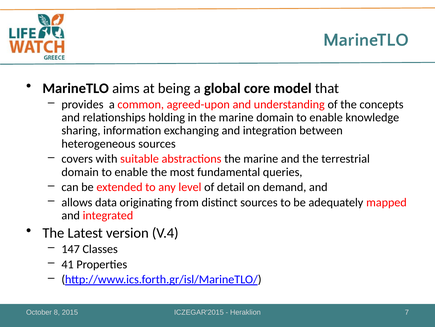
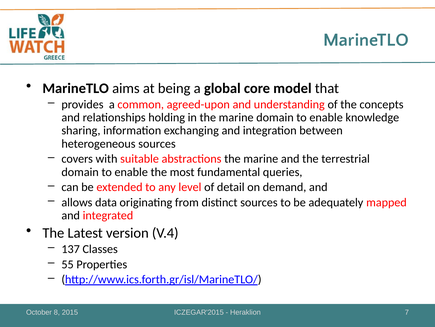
147: 147 -> 137
41: 41 -> 55
